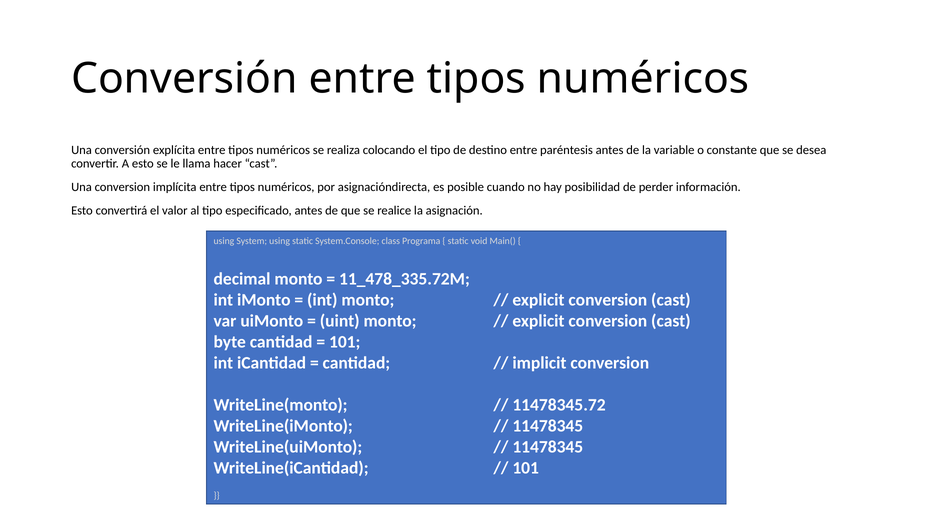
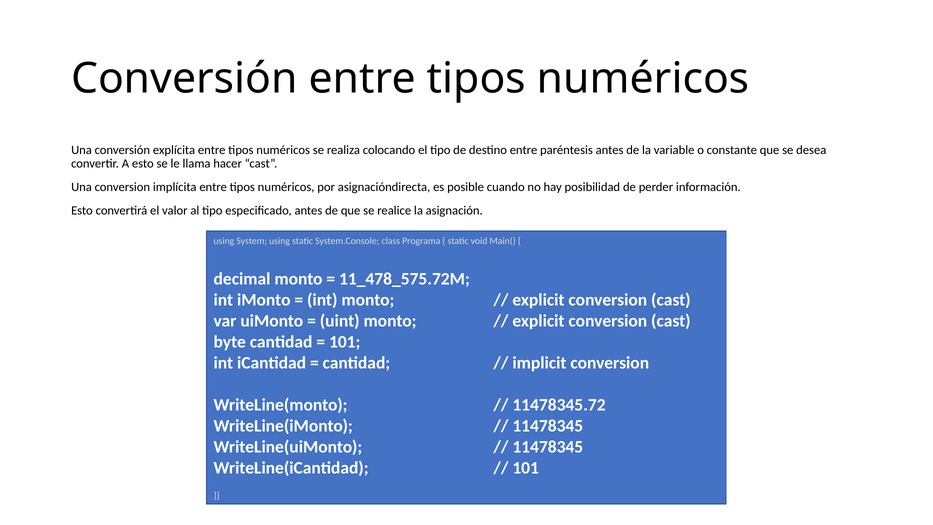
11_478_335.72M: 11_478_335.72M -> 11_478_575.72M
